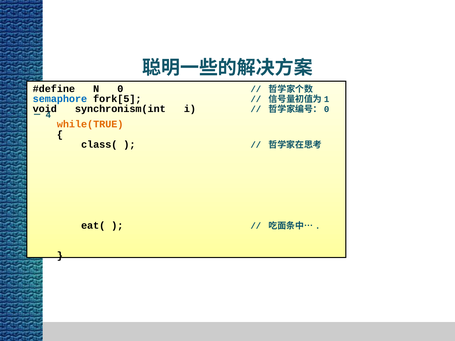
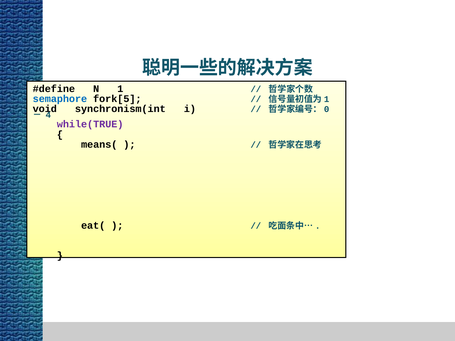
0: 0 -> 1
while(TRUE colour: orange -> purple
class(: class( -> means(
